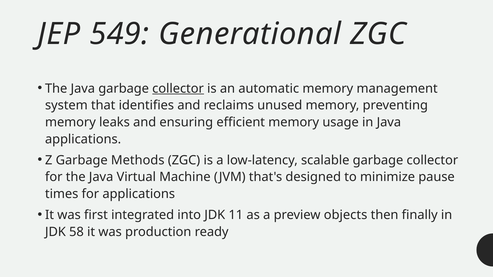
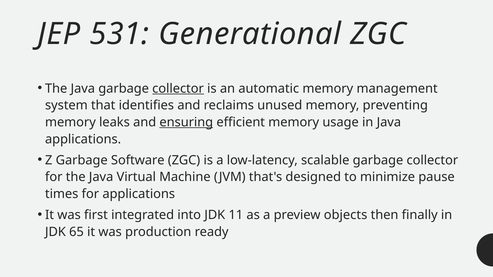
549: 549 -> 531
ensuring underline: none -> present
Methods: Methods -> Software
58: 58 -> 65
